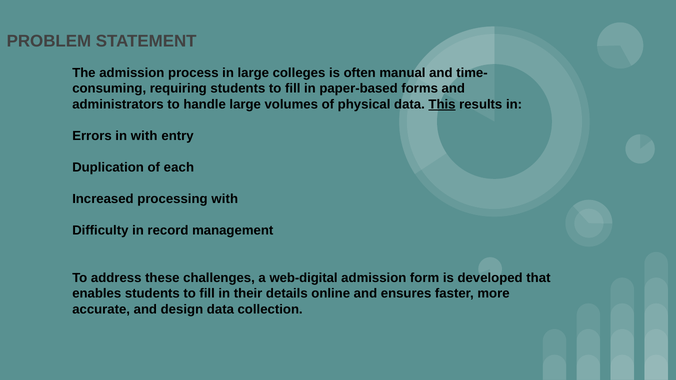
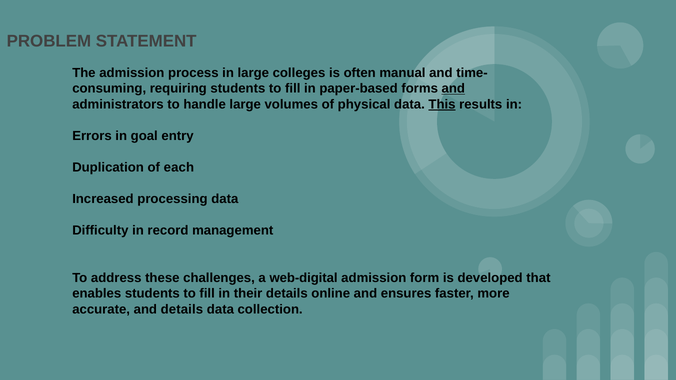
and at (453, 89) underline: none -> present
in with: with -> goal
processing with: with -> data
and design: design -> details
